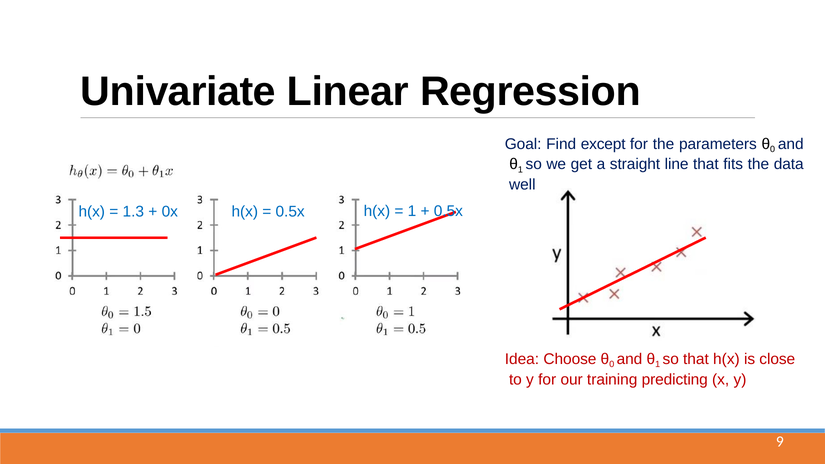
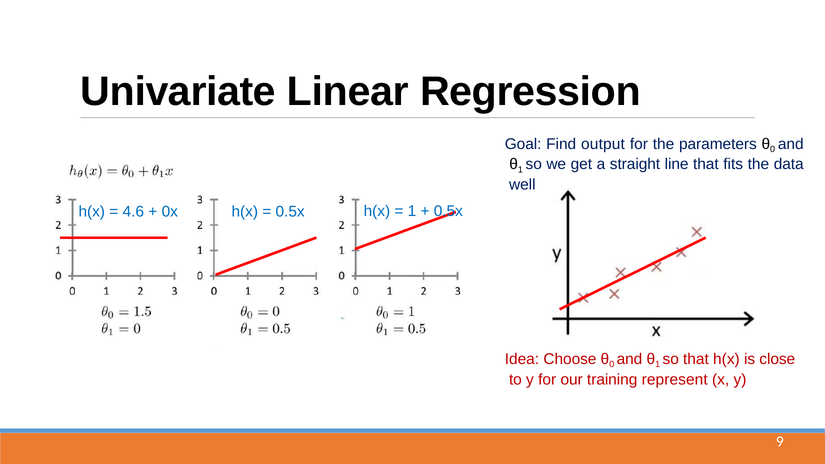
except: except -> output
1.3: 1.3 -> 4.6
predicting: predicting -> represent
